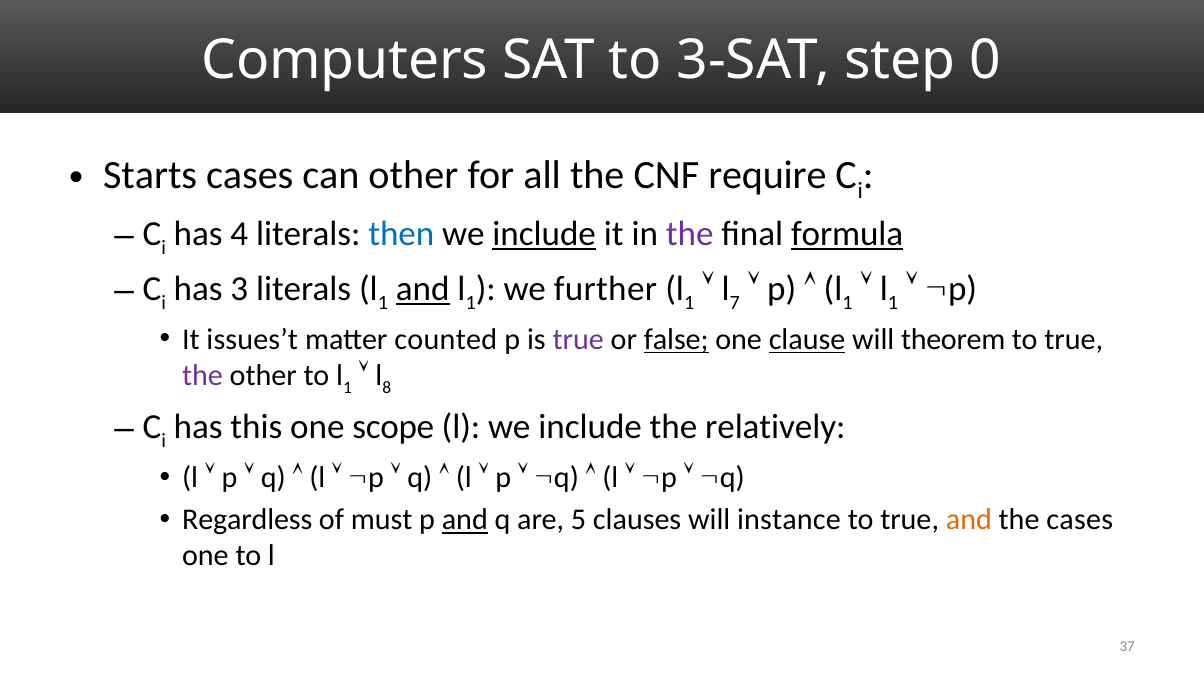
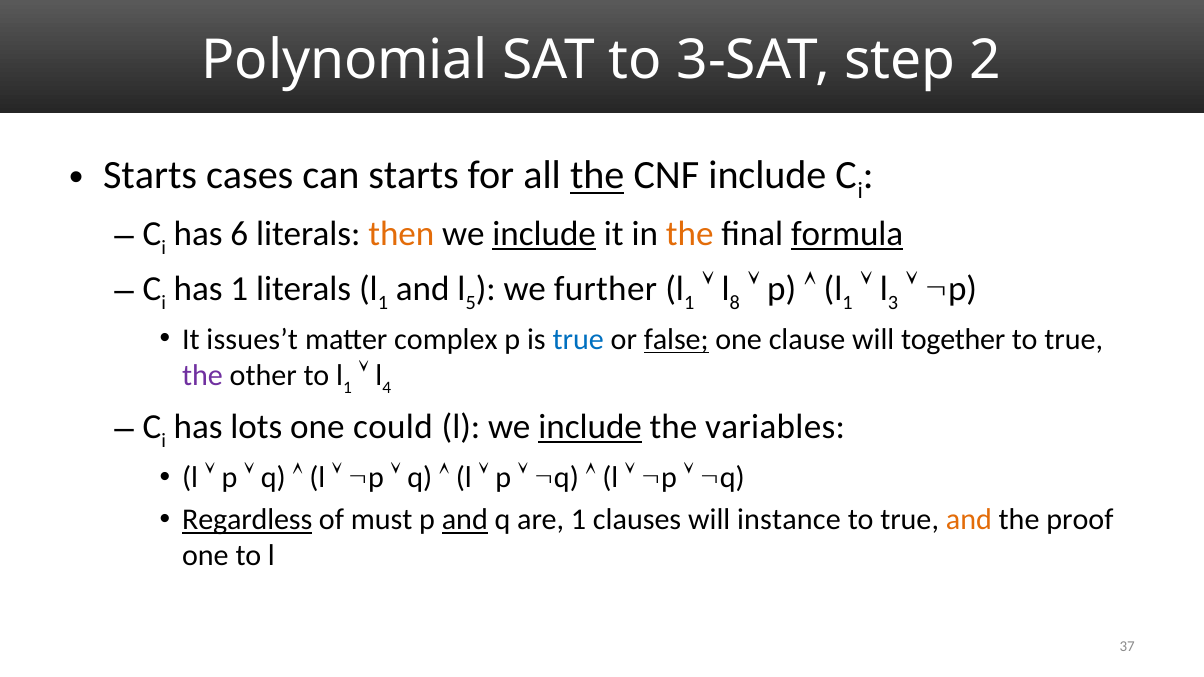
Computers: Computers -> Polynomial
0: 0 -> 2
can other: other -> starts
the at (597, 176) underline: none -> present
CNF require: require -> include
4: 4 -> 6
then colour: blue -> orange
the at (690, 234) colour: purple -> orange
has 3: 3 -> 1
and at (423, 289) underline: present -> none
1 at (471, 303): 1 -> 5
7: 7 -> 8
1 at (893, 303): 1 -> 3
counted: counted -> complex
true at (578, 340) colour: purple -> blue
clause underline: present -> none
theorem: theorem -> together
8: 8 -> 4
this: this -> lots
scope: scope -> could
include at (590, 427) underline: none -> present
relatively: relatively -> variables
Regardless underline: none -> present
are 5: 5 -> 1
the cases: cases -> proof
